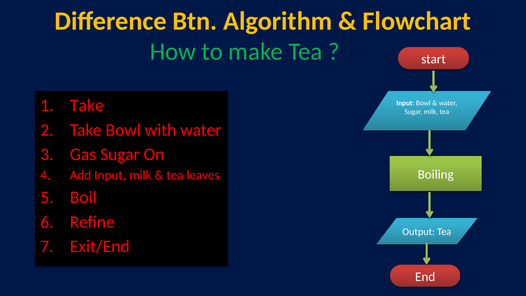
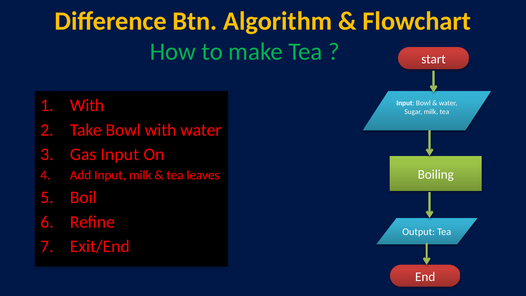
Take at (87, 105): Take -> With
Gas Sugar: Sugar -> Input
